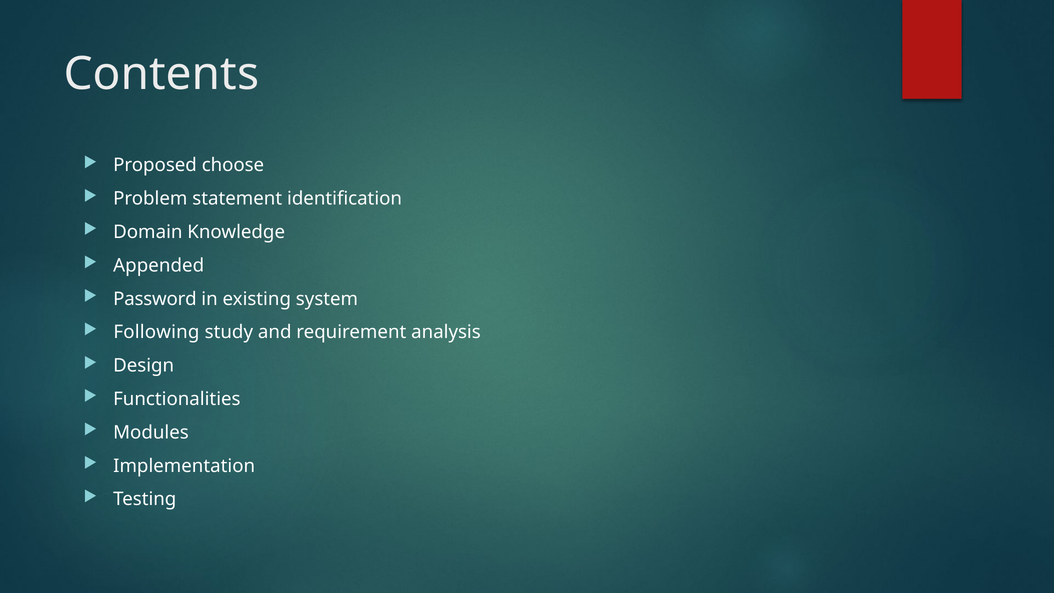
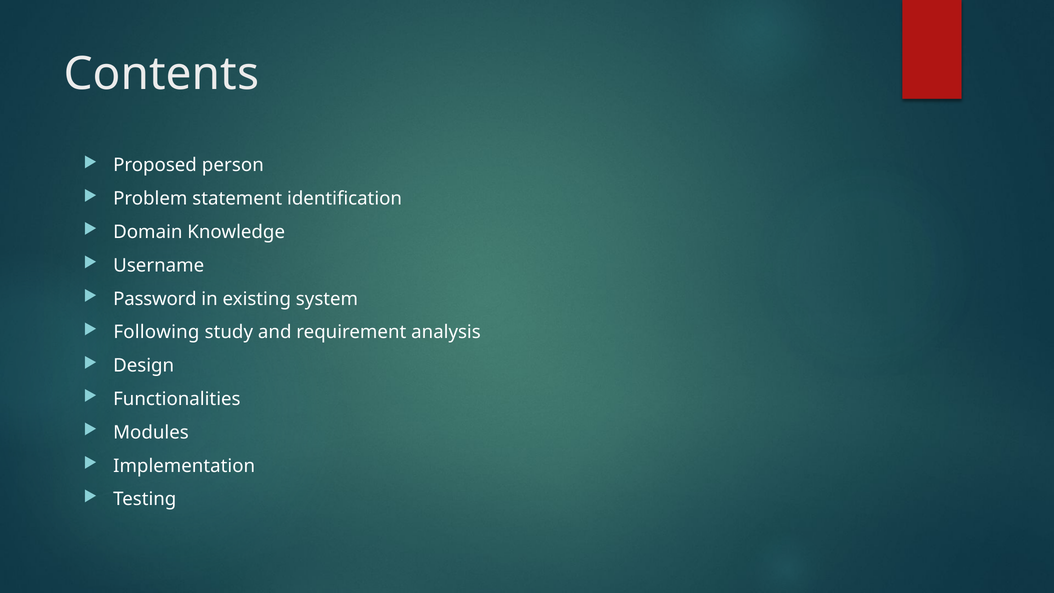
choose: choose -> person
Appended: Appended -> Username
